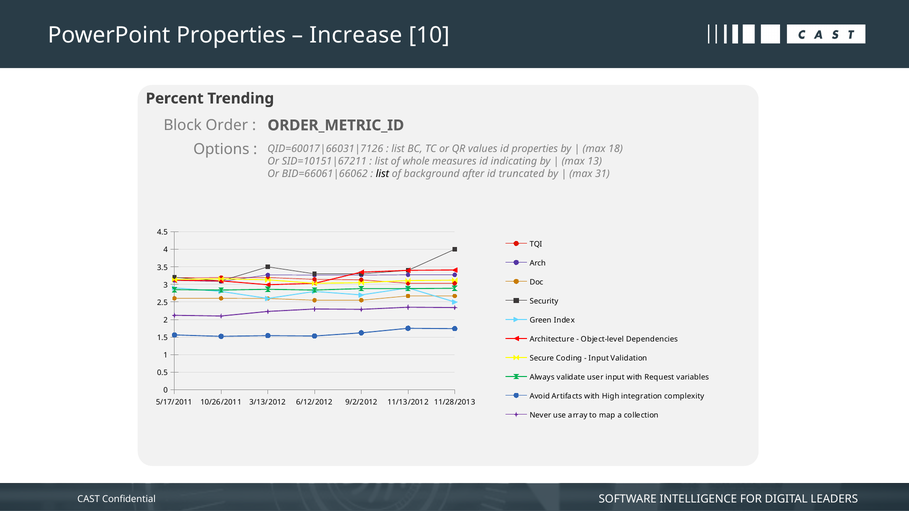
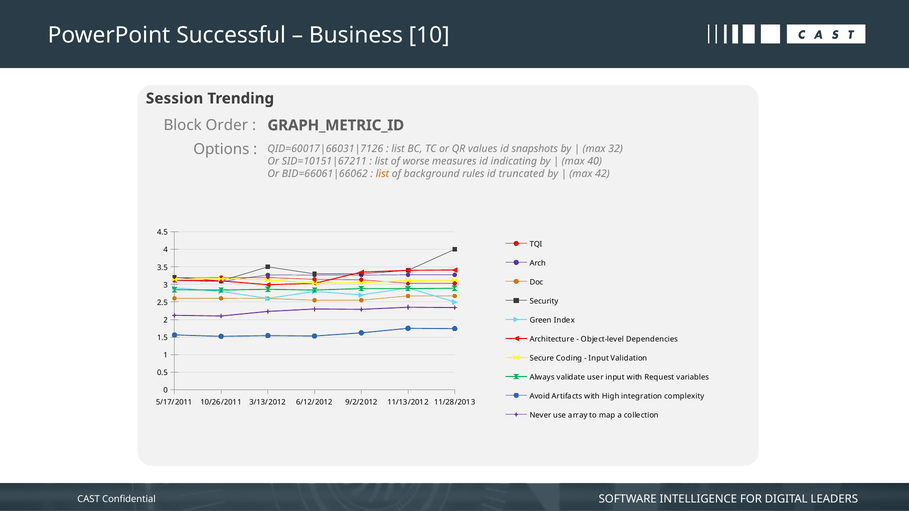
PowerPoint Properties: Properties -> Successful
Increase: Increase -> Business
Percent: Percent -> Session
ORDER_METRIC_ID: ORDER_METRIC_ID -> GRAPH_METRIC_ID
id properties: properties -> snapshots
18: 18 -> 32
whole: whole -> worse
13: 13 -> 40
list at (382, 174) colour: black -> orange
after: after -> rules
31: 31 -> 42
